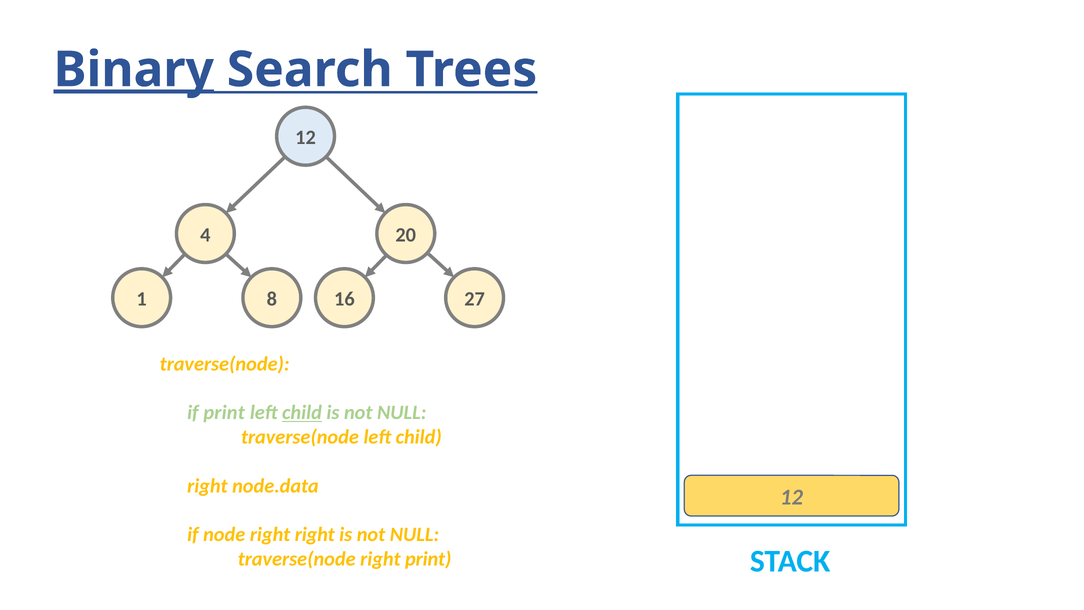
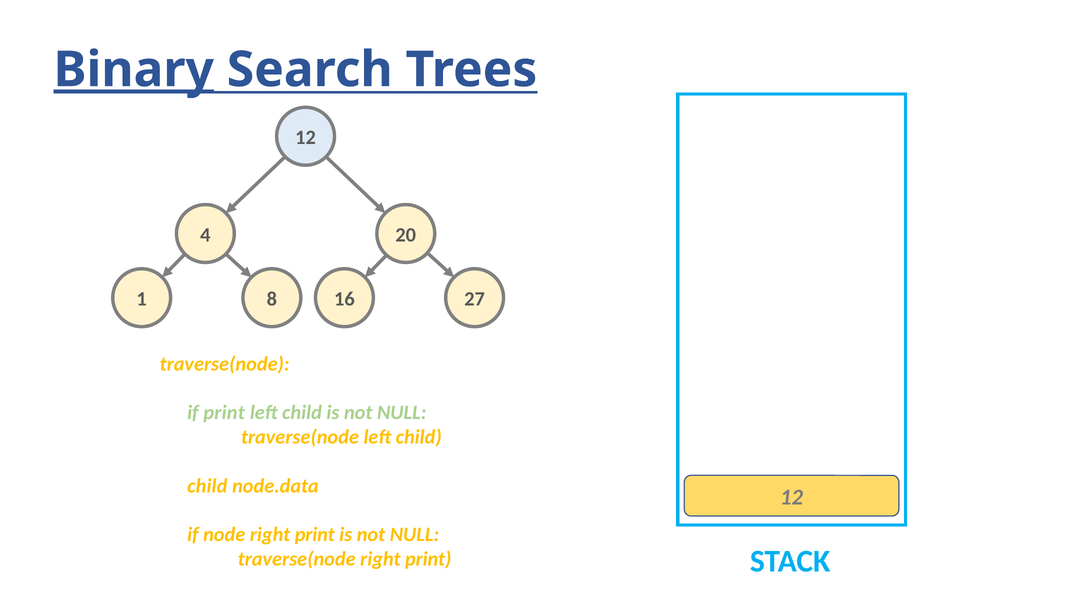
child at (302, 413) underline: present -> none
right at (207, 486): right -> child
node right right: right -> print
